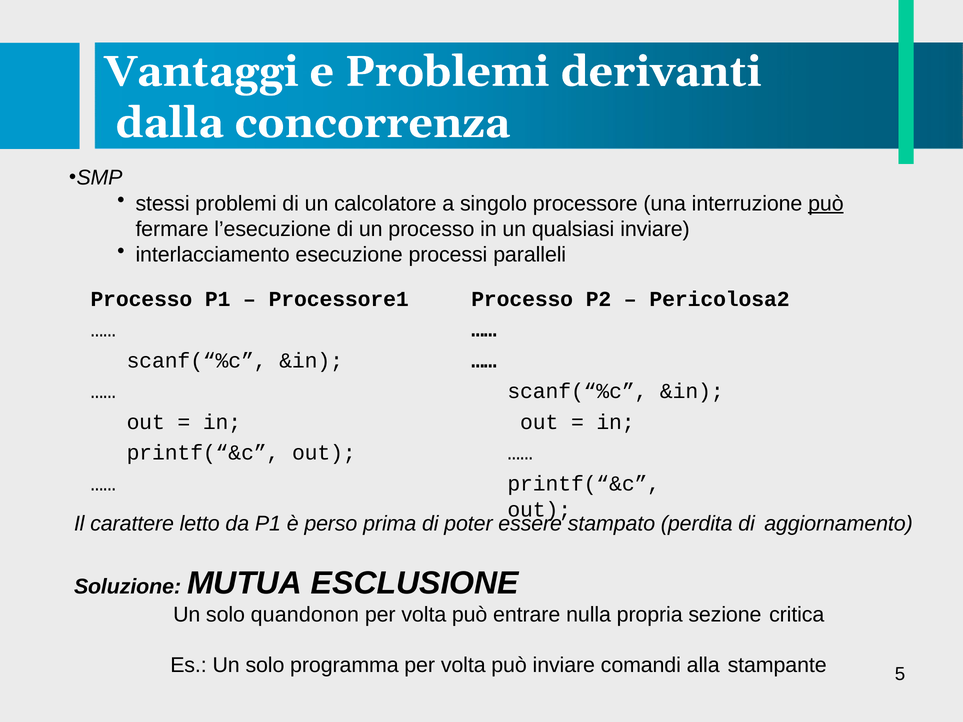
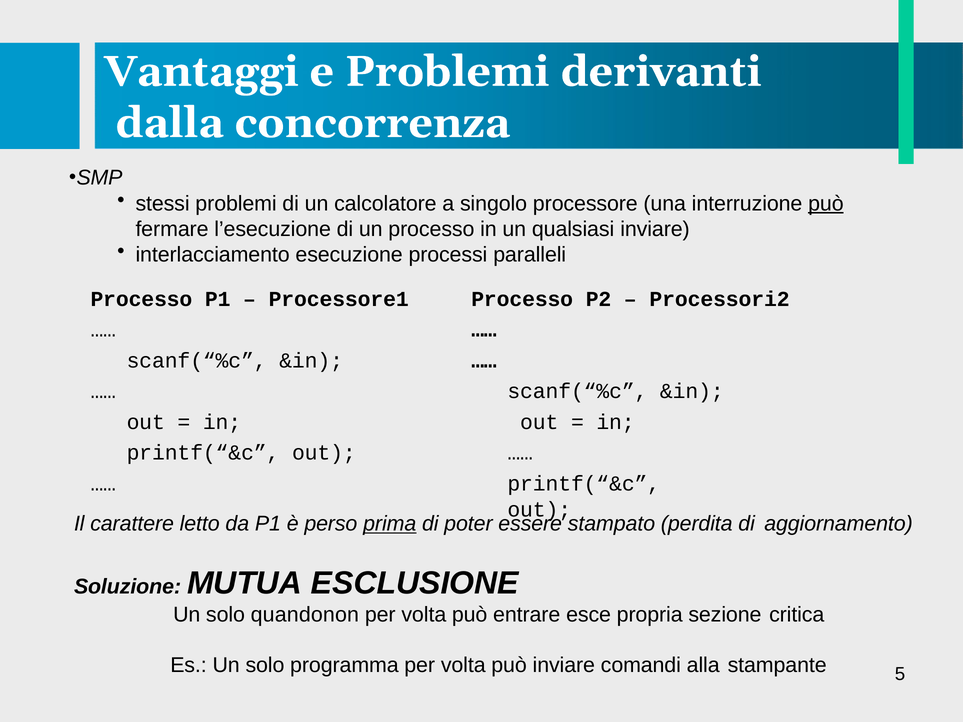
Pericolosa2: Pericolosa2 -> Processori2
prima underline: none -> present
nulla: nulla -> esce
